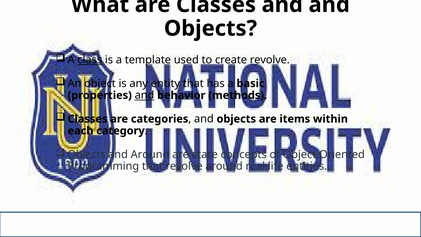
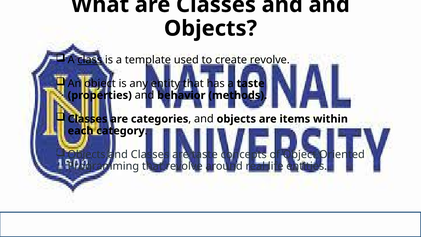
a basic: basic -> taste
and at (144, 95) underline: present -> none
and Around: Around -> Classes
are state: state -> taste
